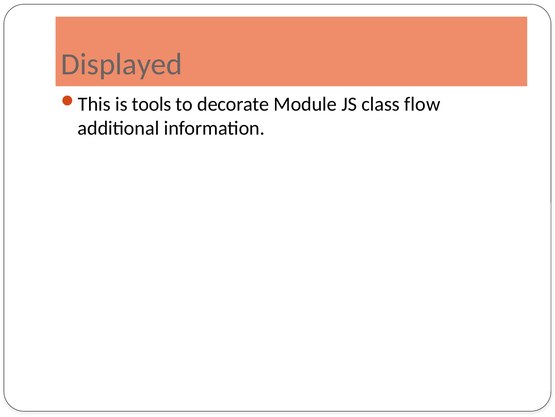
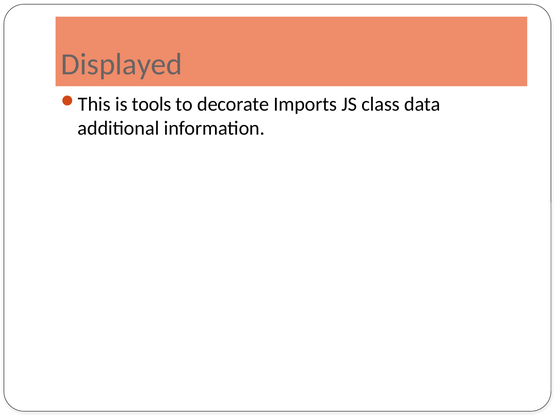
Module: Module -> Imports
flow: flow -> data
